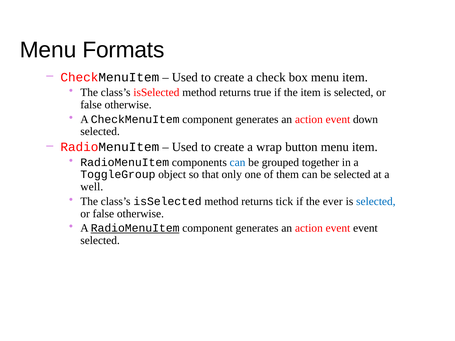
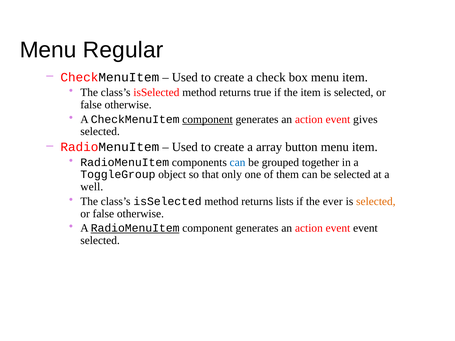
Formats: Formats -> Regular
component at (208, 119) underline: none -> present
down: down -> gives
wrap: wrap -> array
tick: tick -> lists
selected at (376, 202) colour: blue -> orange
